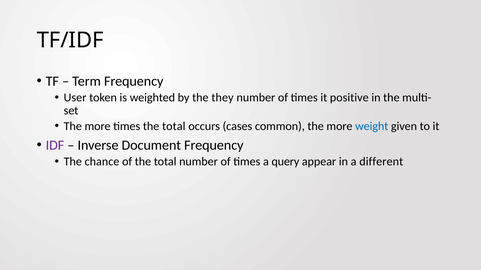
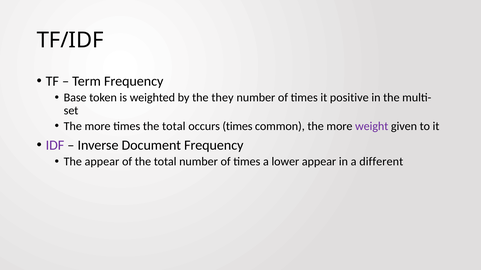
User: User -> Base
occurs cases: cases -> times
weight colour: blue -> purple
The chance: chance -> appear
query: query -> lower
